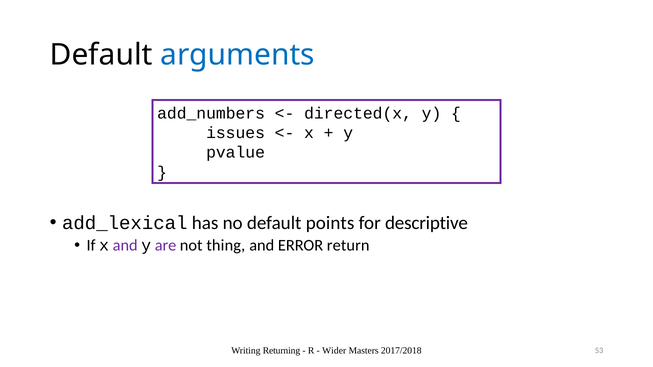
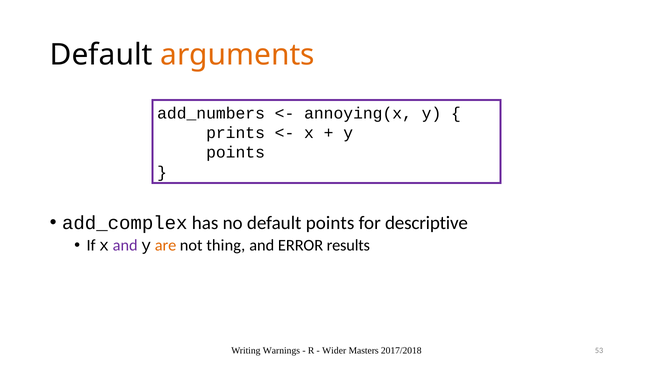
arguments colour: blue -> orange
directed(x: directed(x -> annoying(x
issues: issues -> prints
pvalue at (236, 153): pvalue -> points
add_lexical: add_lexical -> add_complex
are colour: purple -> orange
return: return -> results
Returning: Returning -> Warnings
